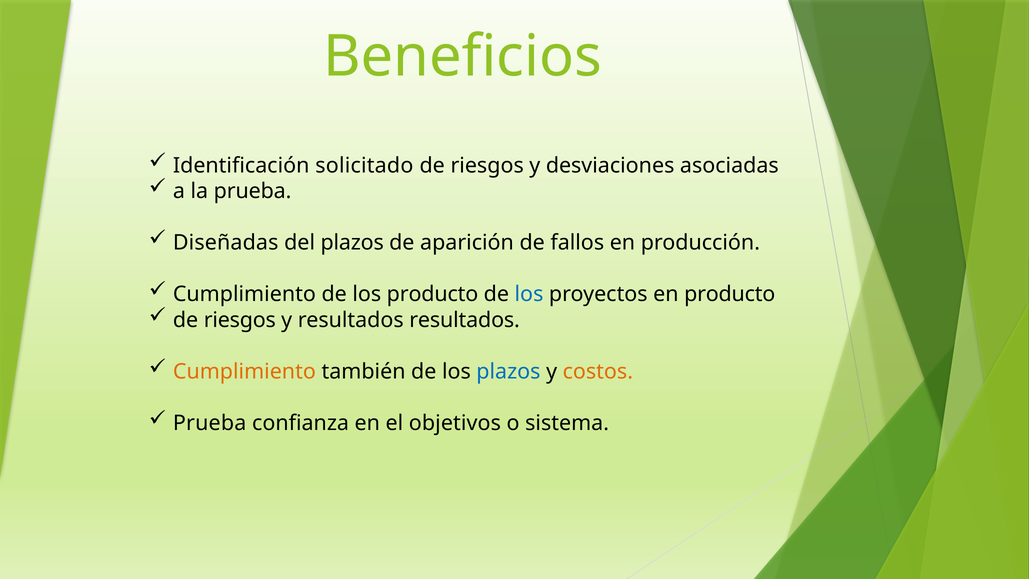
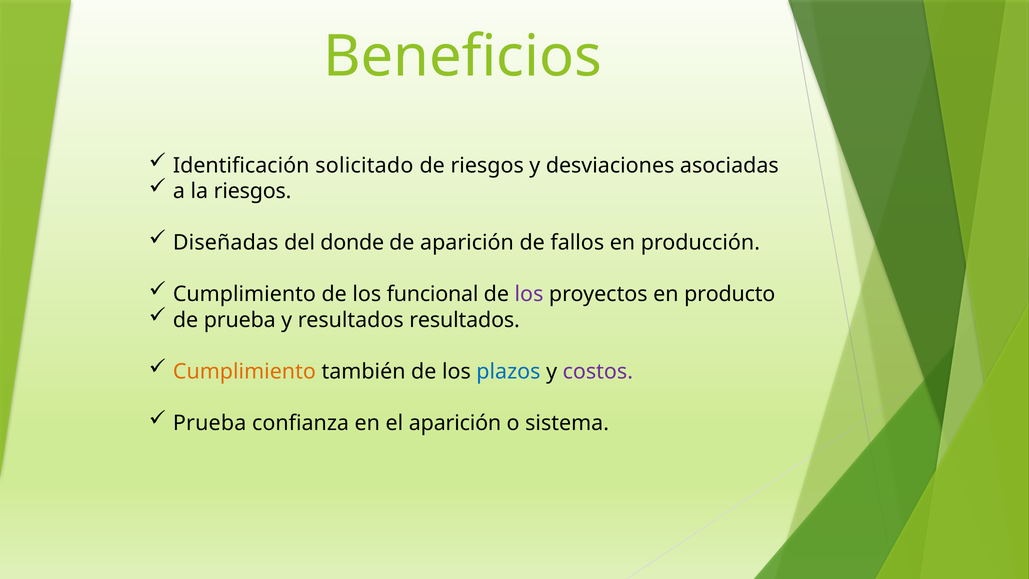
la prueba: prueba -> riesgos
del plazos: plazos -> donde
los producto: producto -> funcional
los at (529, 294) colour: blue -> purple
riesgos at (240, 320): riesgos -> prueba
costos colour: orange -> purple
el objetivos: objetivos -> aparición
